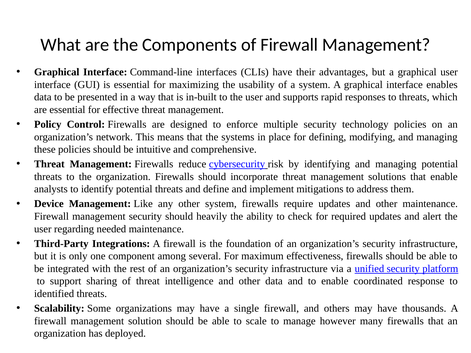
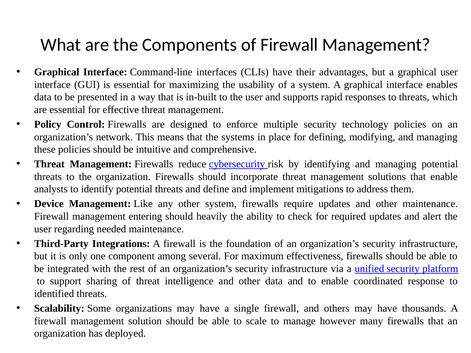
management security: security -> entering
